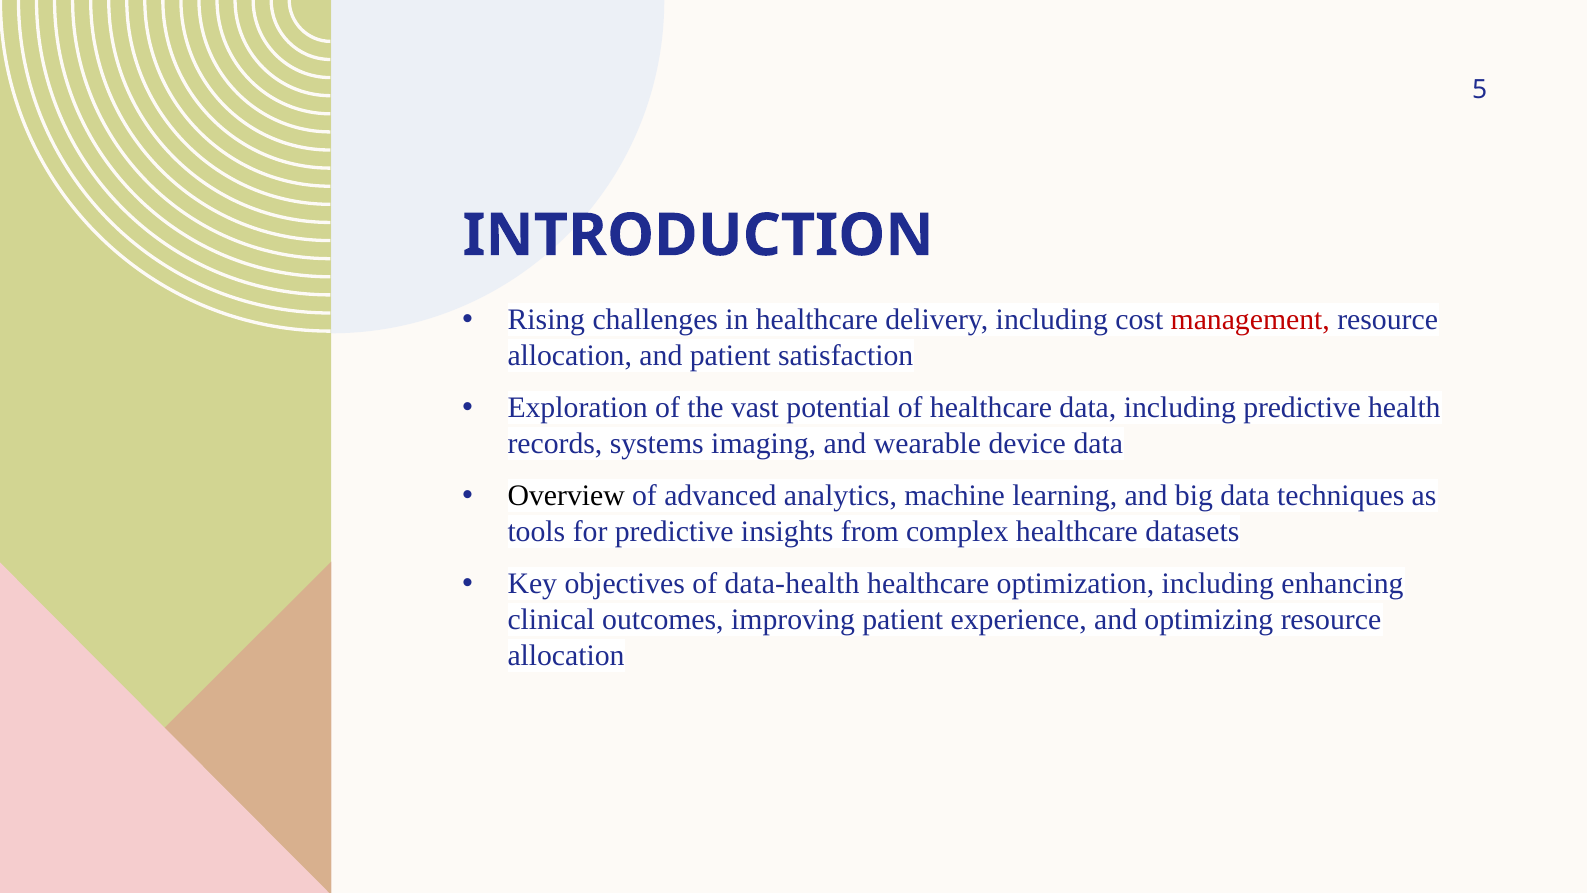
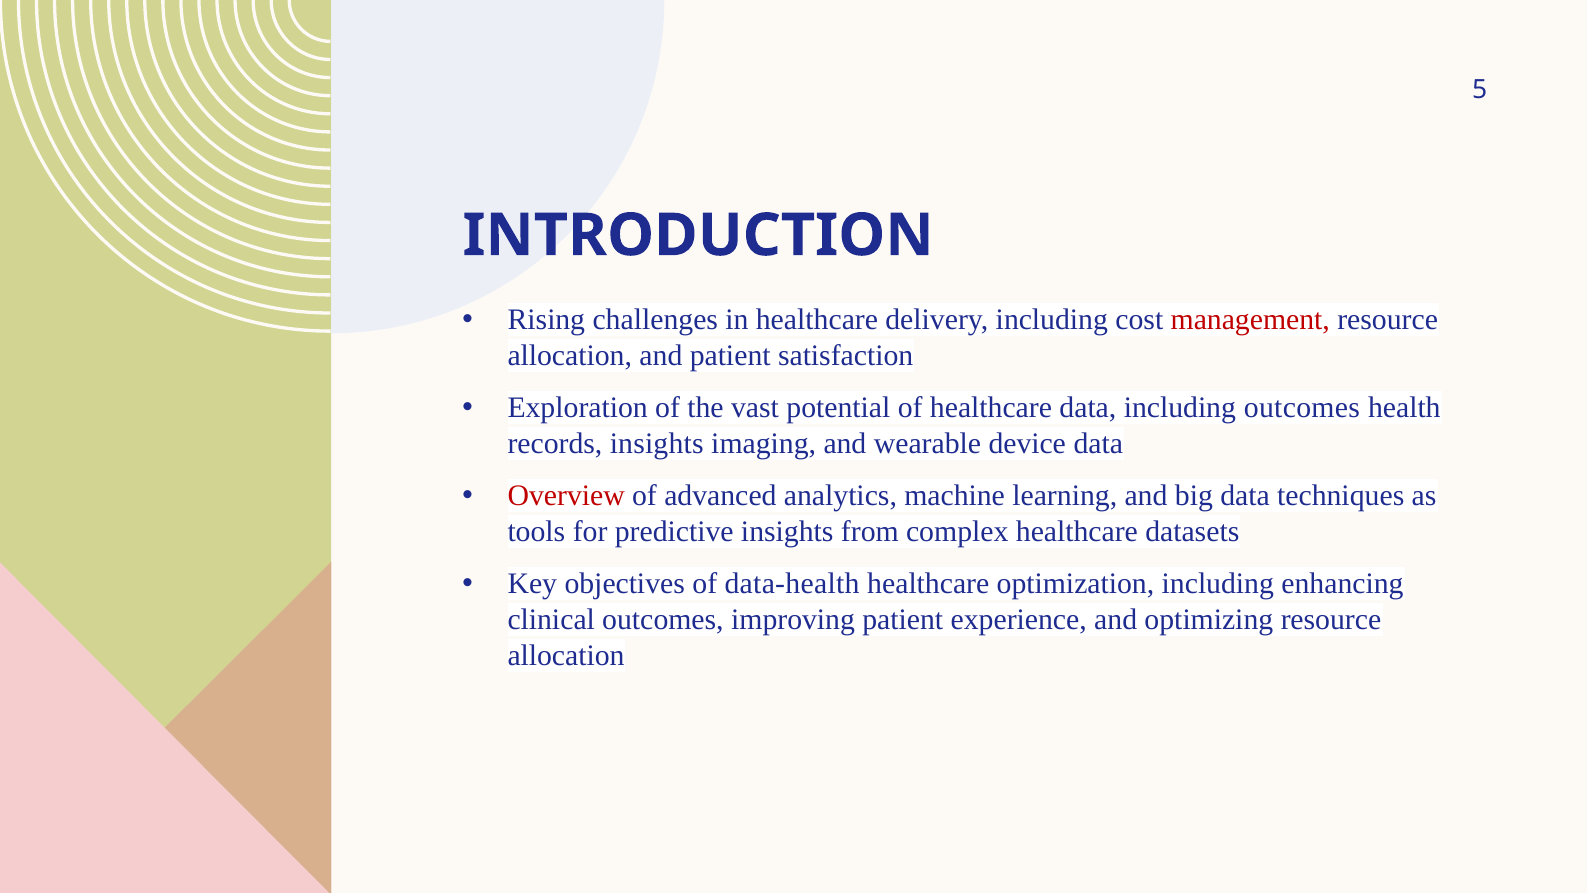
including predictive: predictive -> outcomes
records systems: systems -> insights
Overview colour: black -> red
